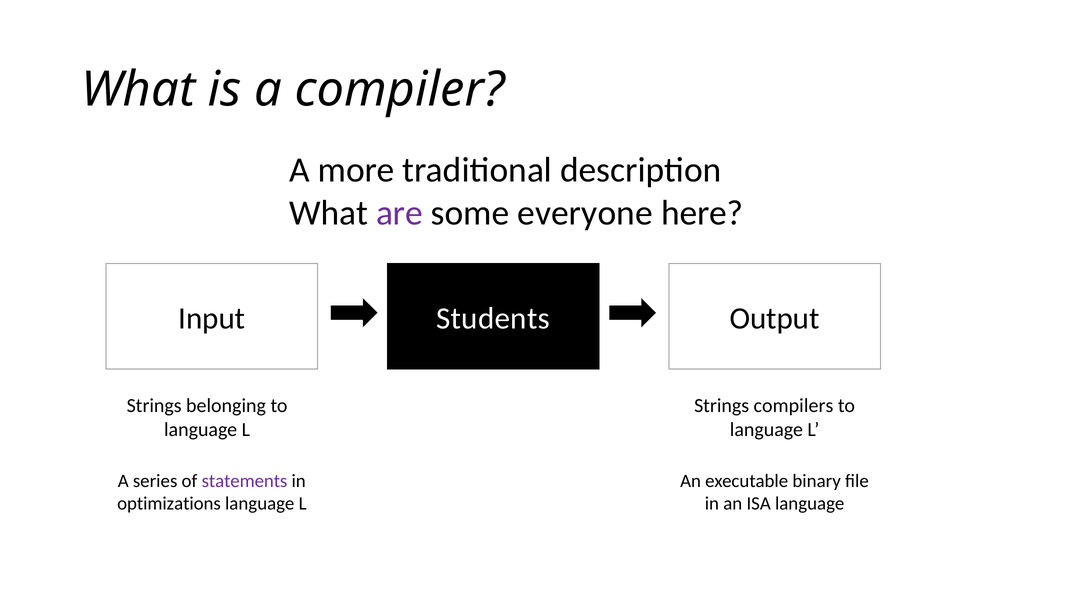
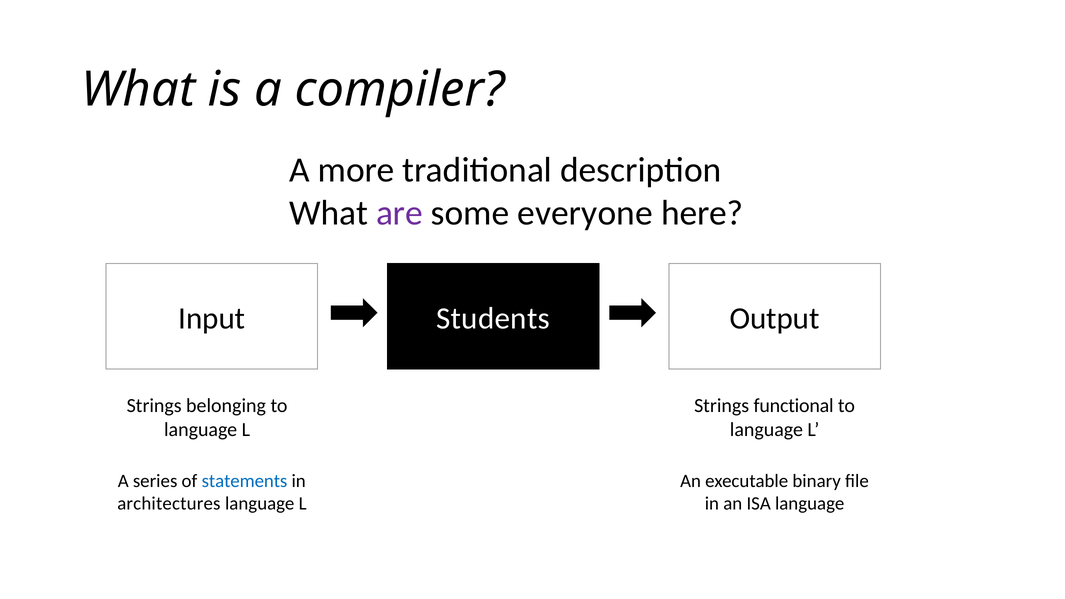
compilers: compilers -> functional
statements colour: purple -> blue
optimizations: optimizations -> architectures
